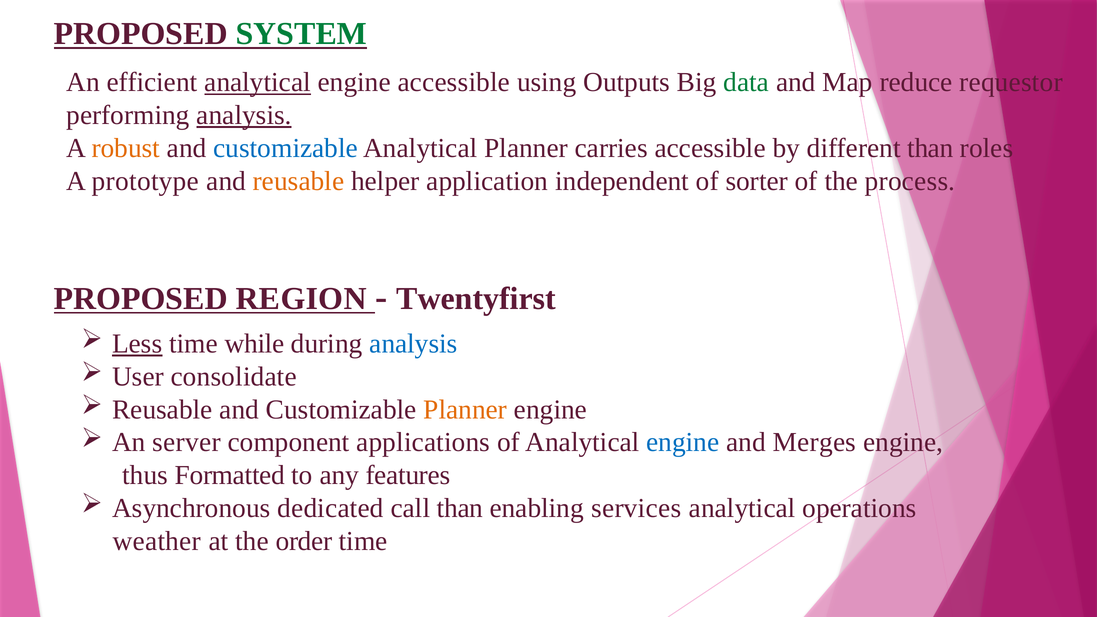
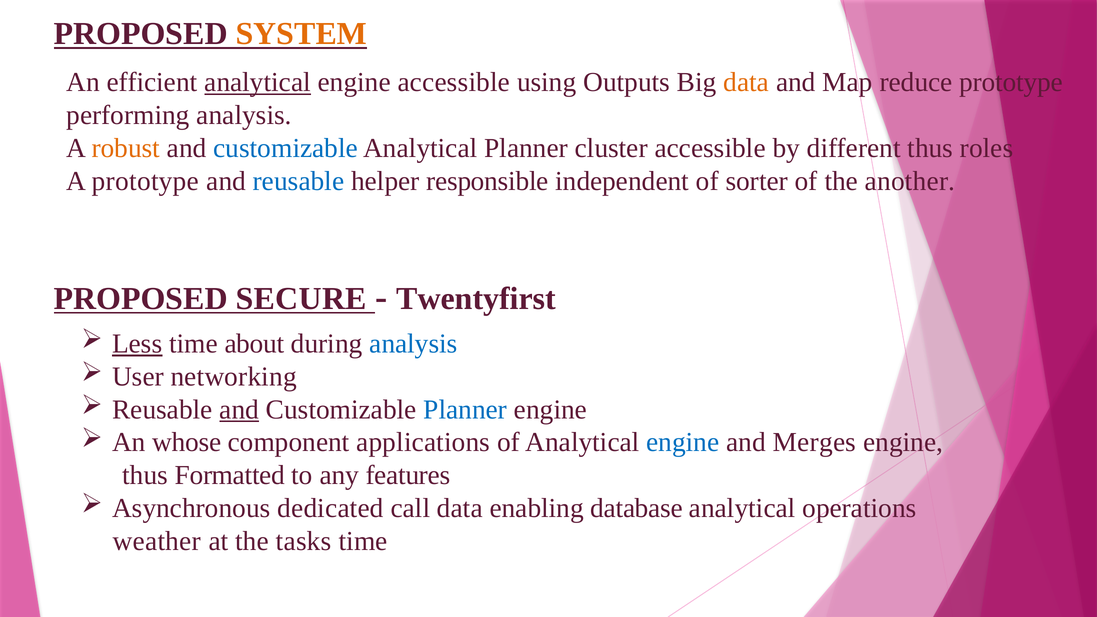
SYSTEM colour: green -> orange
data at (746, 82) colour: green -> orange
reduce requestor: requestor -> prototype
analysis at (244, 115) underline: present -> none
carries: carries -> cluster
different than: than -> thus
reusable at (299, 181) colour: orange -> blue
application: application -> responsible
process: process -> another
REGION: REGION -> SECURE
while: while -> about
consolidate: consolidate -> networking
and at (239, 410) underline: none -> present
Planner at (465, 410) colour: orange -> blue
server: server -> whose
call than: than -> data
services: services -> database
order: order -> tasks
